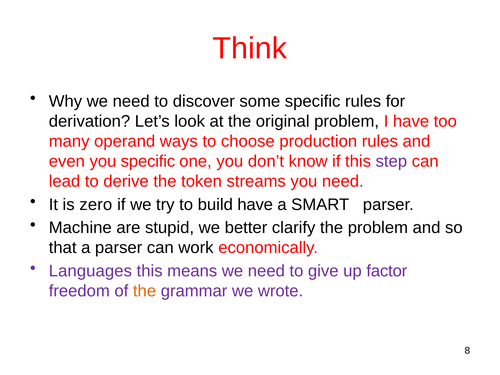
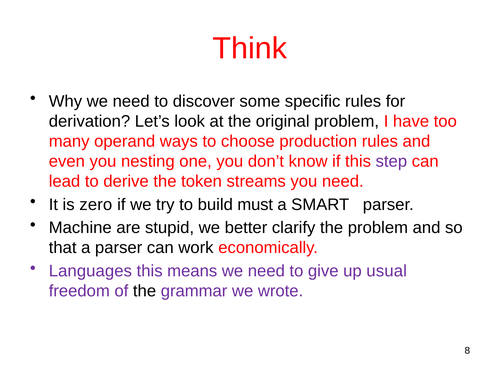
you specific: specific -> nesting
build have: have -> must
factor: factor -> usual
the at (145, 291) colour: orange -> black
